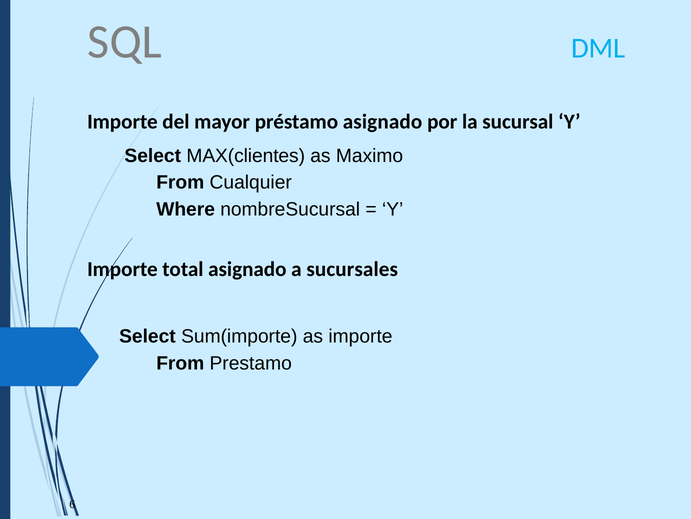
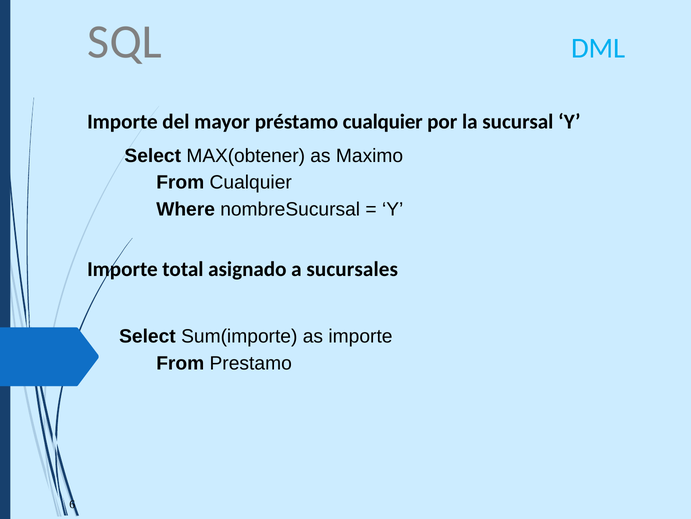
préstamo asignado: asignado -> cualquier
MAX(clientes: MAX(clientes -> MAX(obtener
